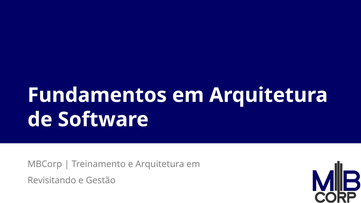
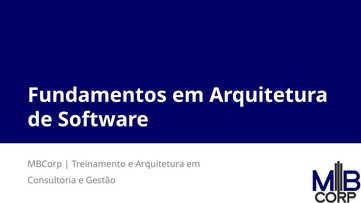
Revisitando at (52, 180): Revisitando -> Consultoria
